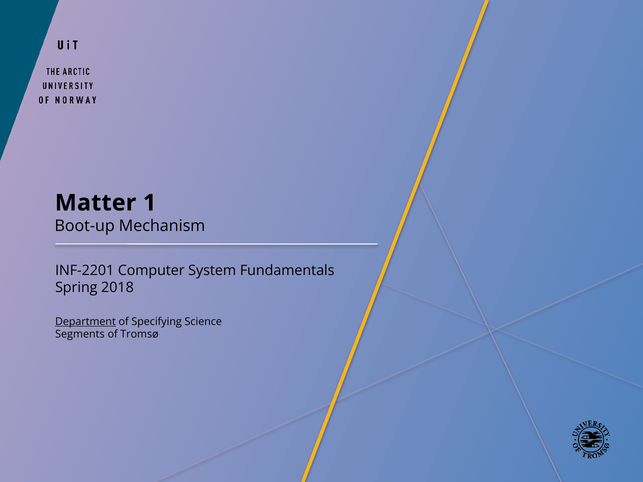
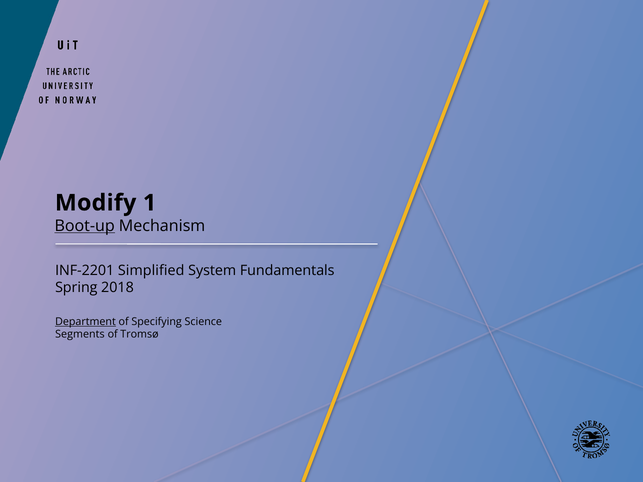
Matter: Matter -> Modify
Boot-up underline: none -> present
Computer: Computer -> Simplified
